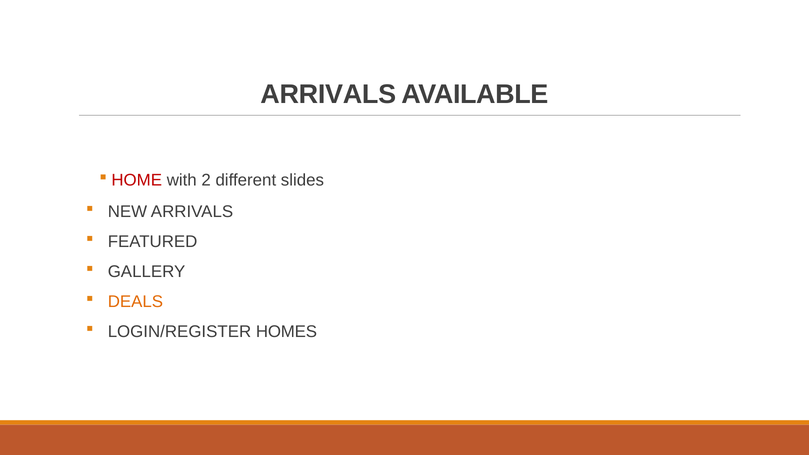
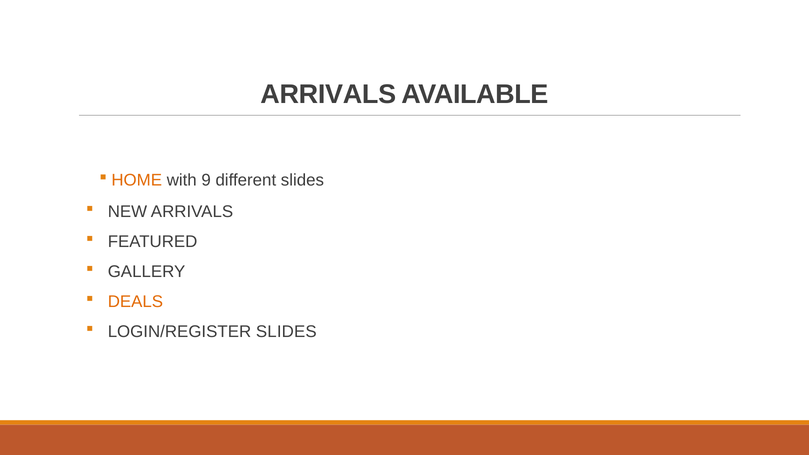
HOME colour: red -> orange
2: 2 -> 9
LOGIN/REGISTER HOMES: HOMES -> SLIDES
